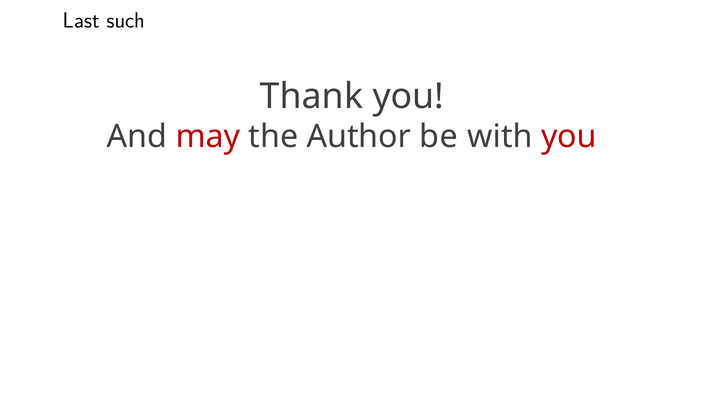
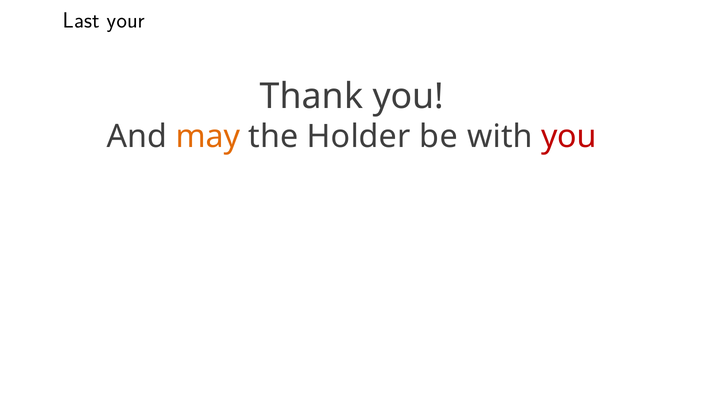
such: such -> your
may colour: red -> orange
Author: Author -> Holder
